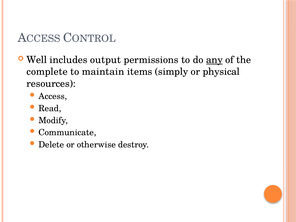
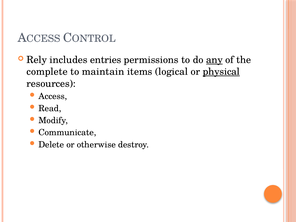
Well: Well -> Rely
output: output -> entries
simply: simply -> logical
physical underline: none -> present
